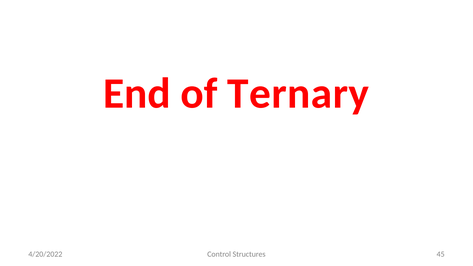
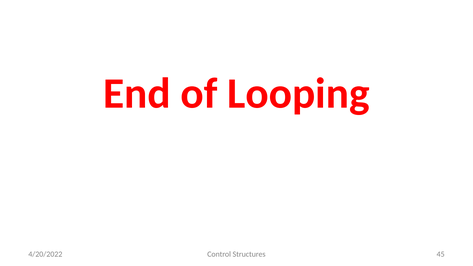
Ternary: Ternary -> Looping
